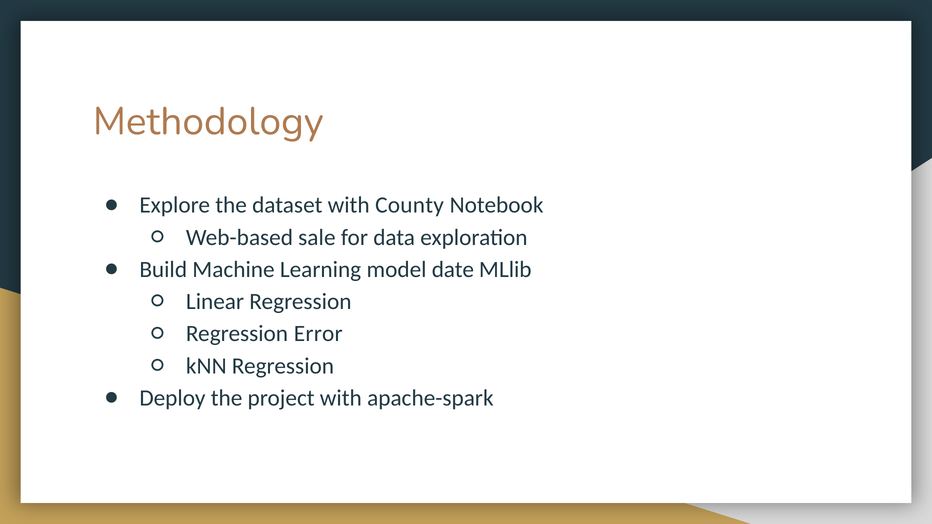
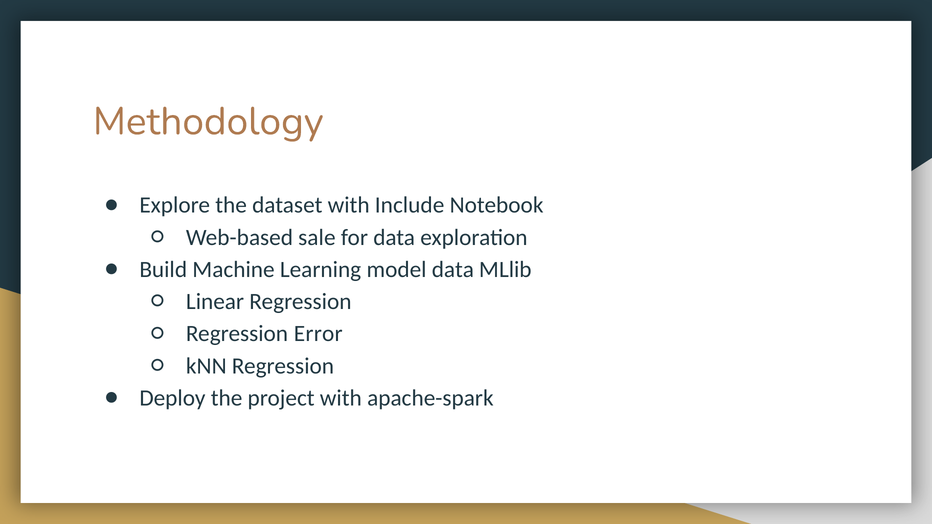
County: County -> Include
model date: date -> data
